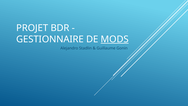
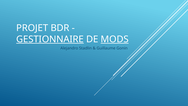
GESTIONNAIRE underline: none -> present
